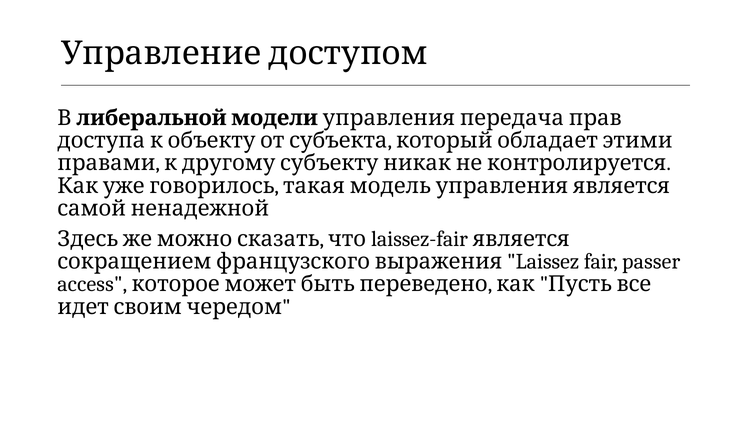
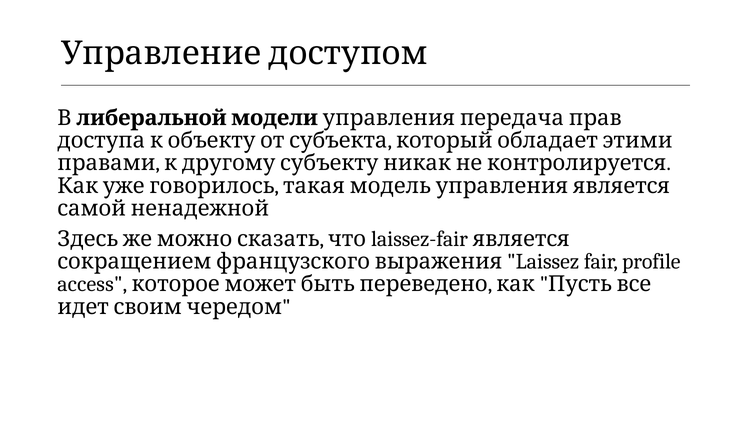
passer: passer -> profile
